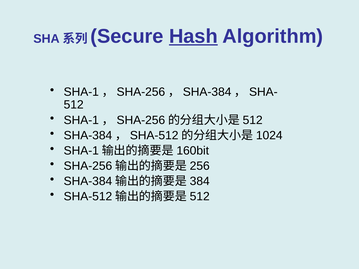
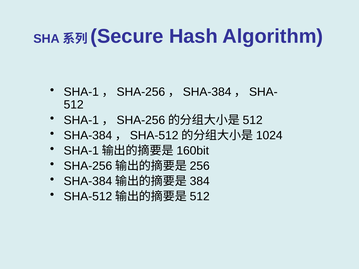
Hash underline: present -> none
